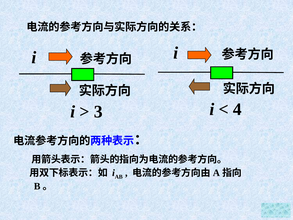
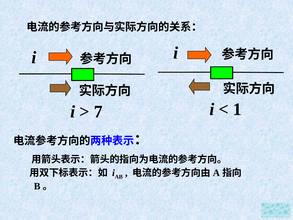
3: 3 -> 7
4: 4 -> 1
